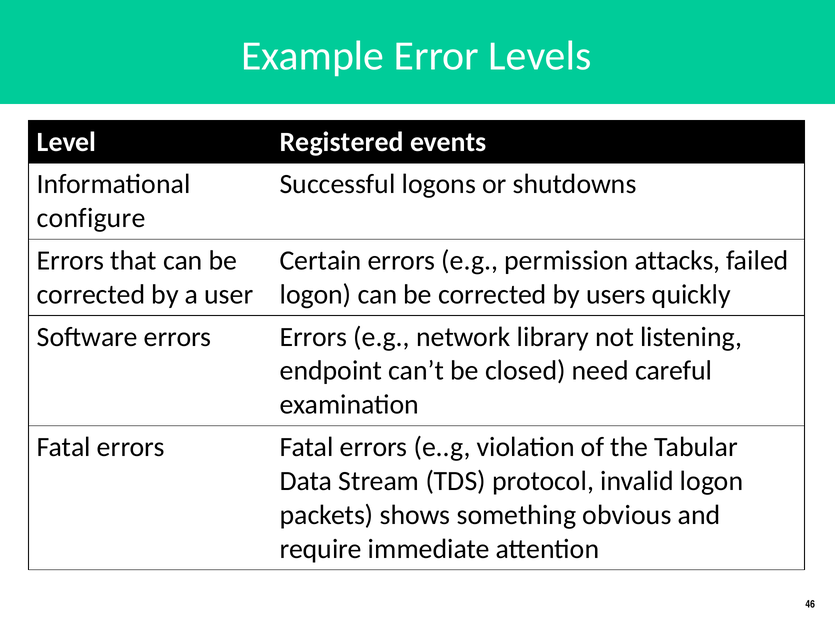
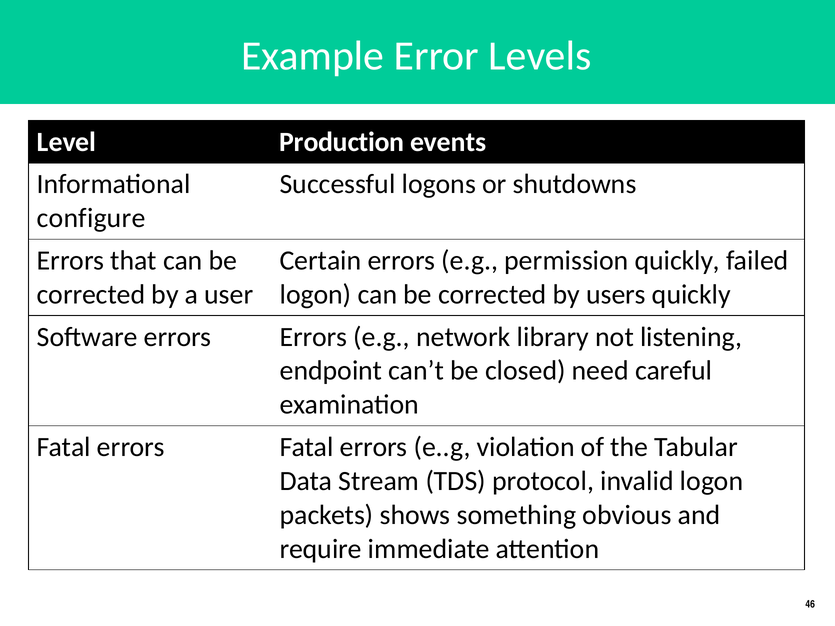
Registered: Registered -> Production
permission attacks: attacks -> quickly
